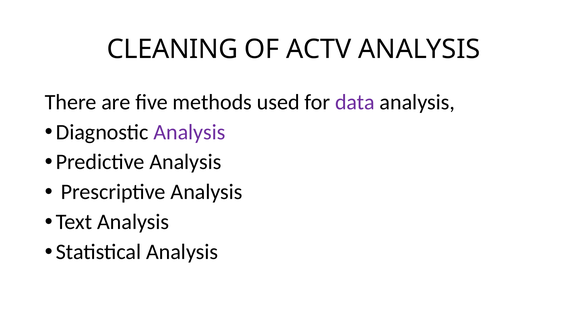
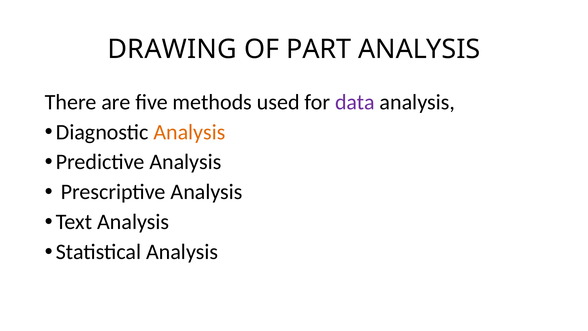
CLEANING: CLEANING -> DRAWING
ACTV: ACTV -> PART
Analysis at (189, 132) colour: purple -> orange
